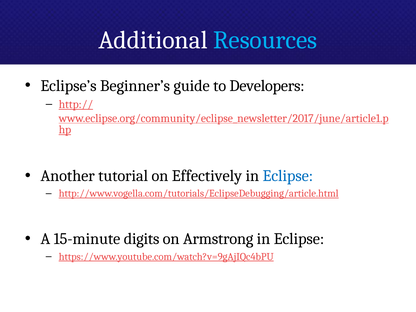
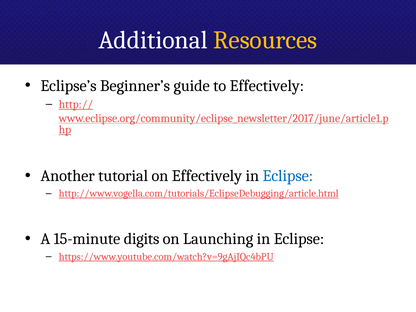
Resources colour: light blue -> yellow
to Developers: Developers -> Effectively
Armstrong: Armstrong -> Launching
